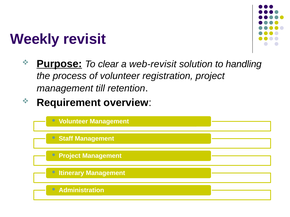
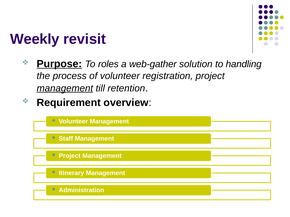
clear: clear -> roles
web-revisit: web-revisit -> web-gather
management at (65, 88) underline: none -> present
